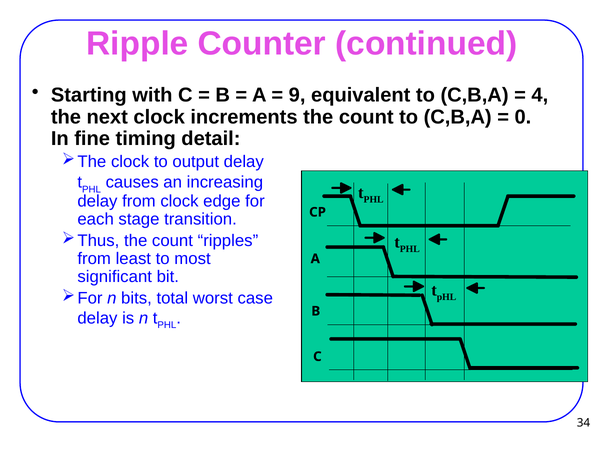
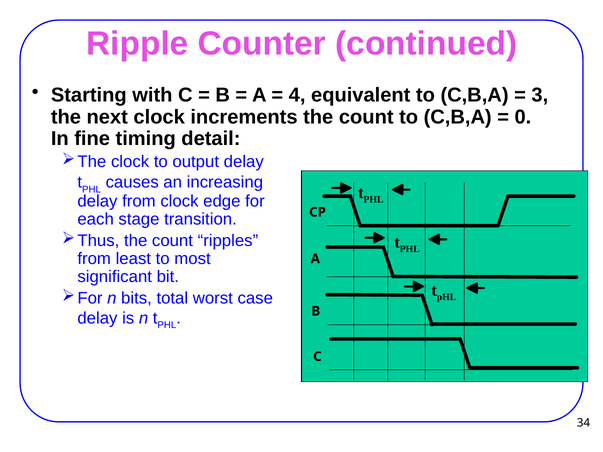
9: 9 -> 4
4: 4 -> 3
